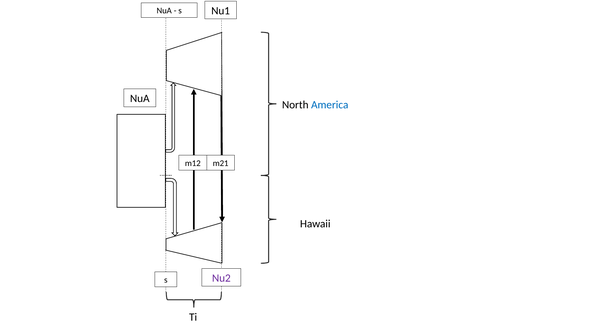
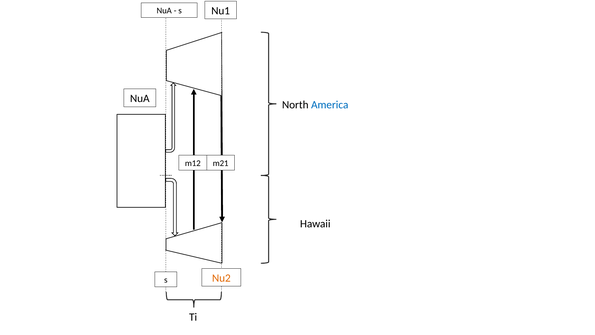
Nu2 colour: purple -> orange
